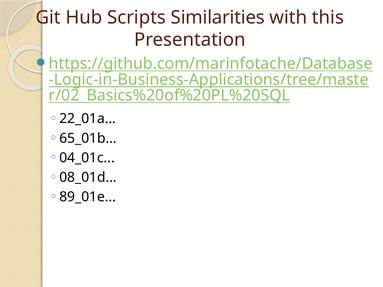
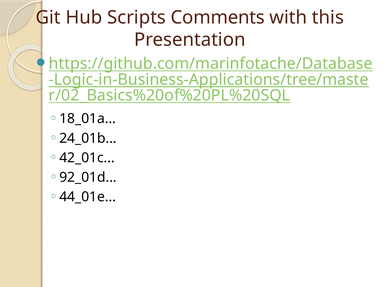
Similarities: Similarities -> Comments
22_01a: 22_01a -> 18_01a
65_01b: 65_01b -> 24_01b
04_01c: 04_01c -> 42_01c
08_01d: 08_01d -> 92_01d
89_01e: 89_01e -> 44_01e
